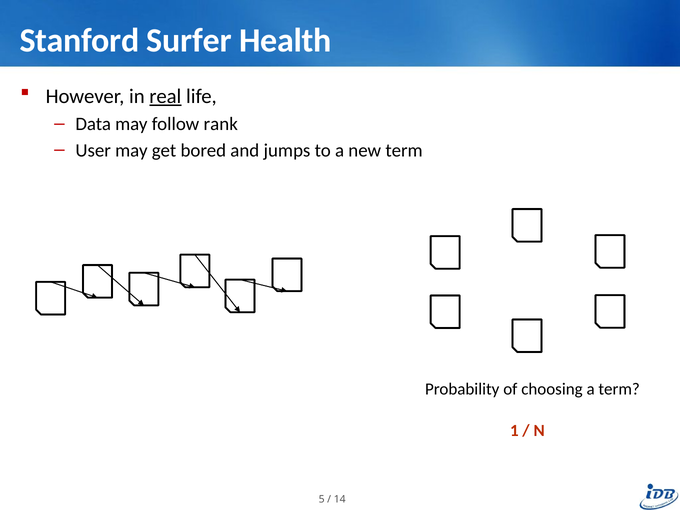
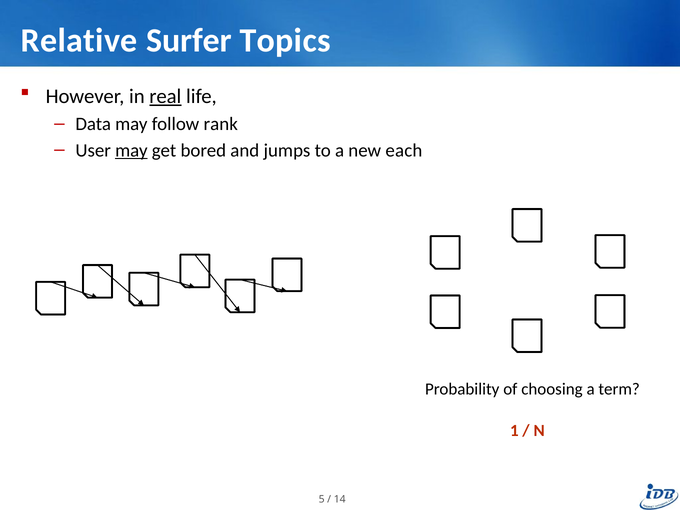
Stanford: Stanford -> Relative
Health: Health -> Topics
may at (131, 150) underline: none -> present
new term: term -> each
